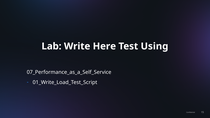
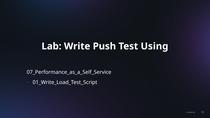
Here: Here -> Push
